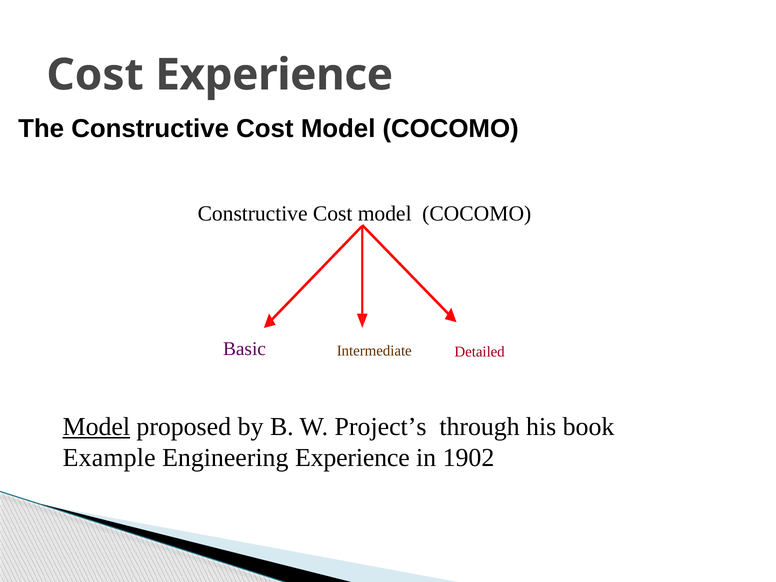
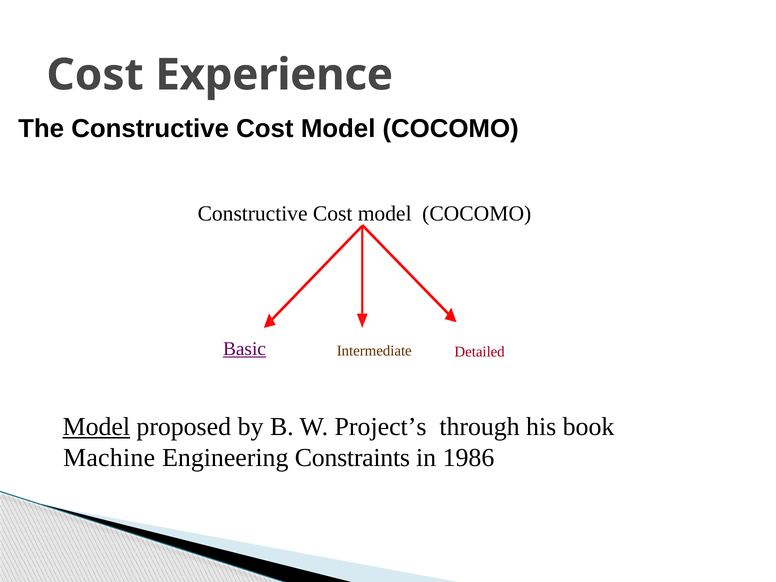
Basic underline: none -> present
Example: Example -> Machine
Engineering Experience: Experience -> Constraints
1902: 1902 -> 1986
